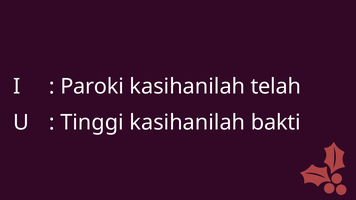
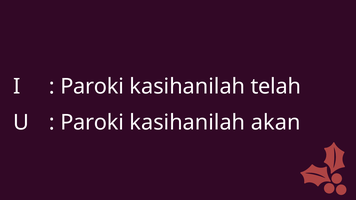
Tinggi at (92, 123): Tinggi -> Paroki
bakti: bakti -> akan
